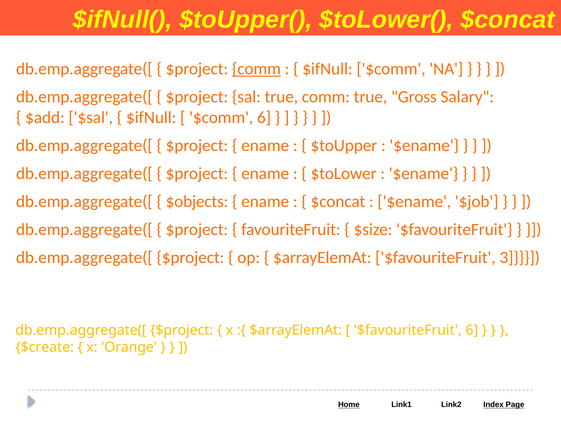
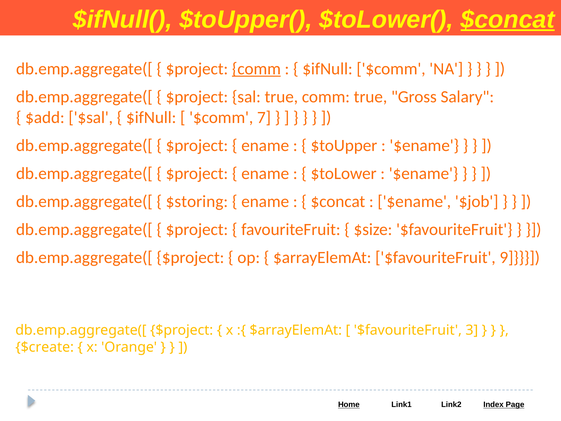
$concat at (508, 19) underline: none -> present
$comm 6: 6 -> 7
$objects: $objects -> $storing
3: 3 -> 9
$favouriteFruit 6: 6 -> 3
